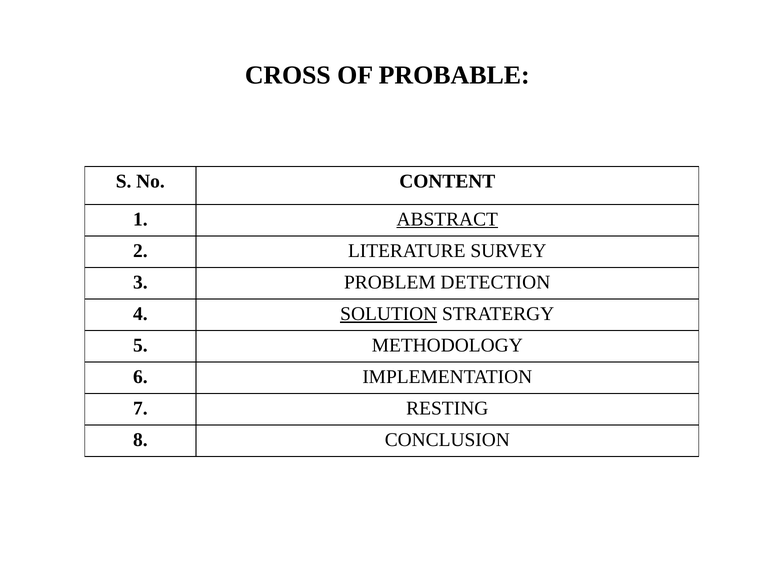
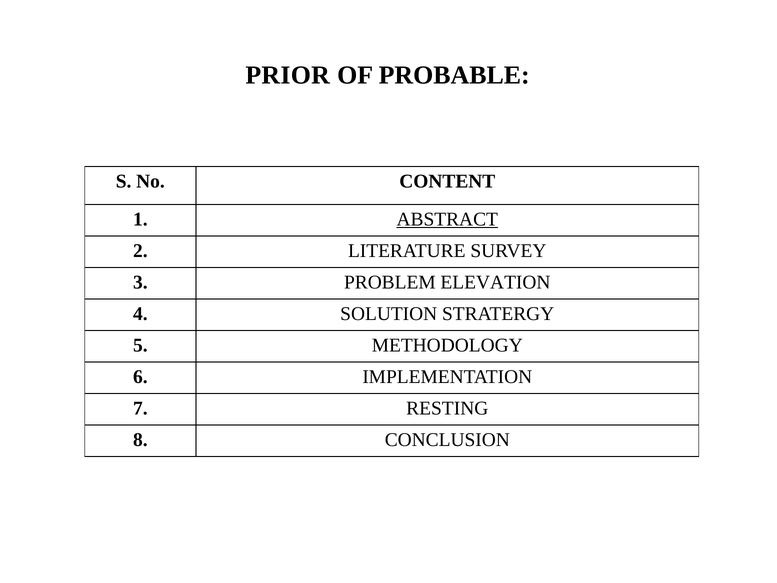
CROSS: CROSS -> PRIOR
DETECTION: DETECTION -> ELEVATION
SOLUTION underline: present -> none
